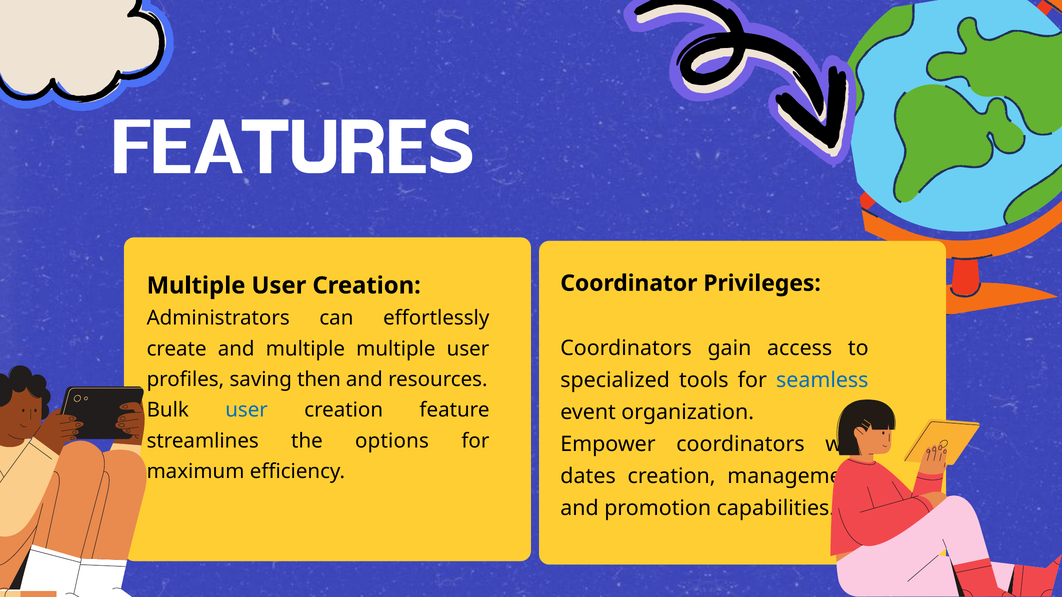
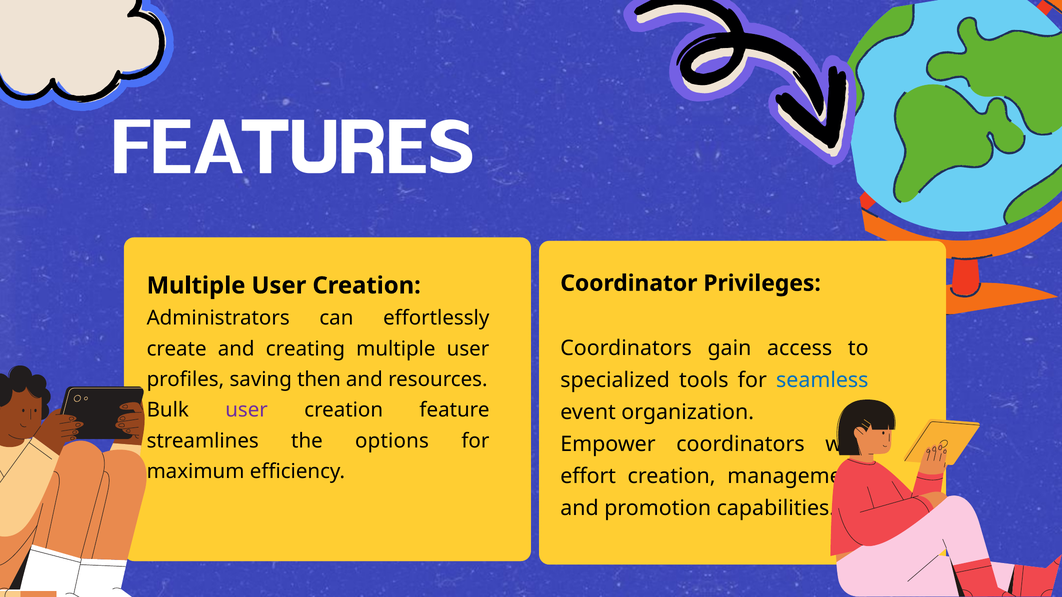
and multiple: multiple -> creating
user at (247, 410) colour: blue -> purple
dates: dates -> effort
